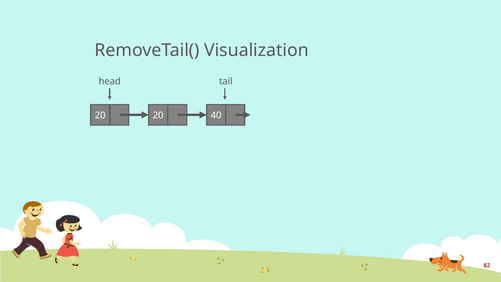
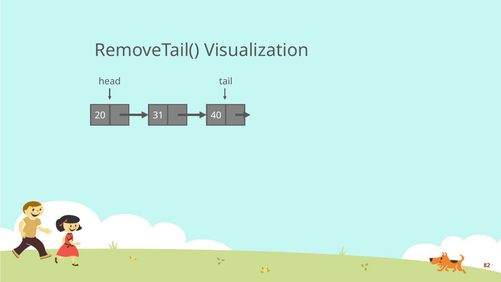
20 20: 20 -> 31
